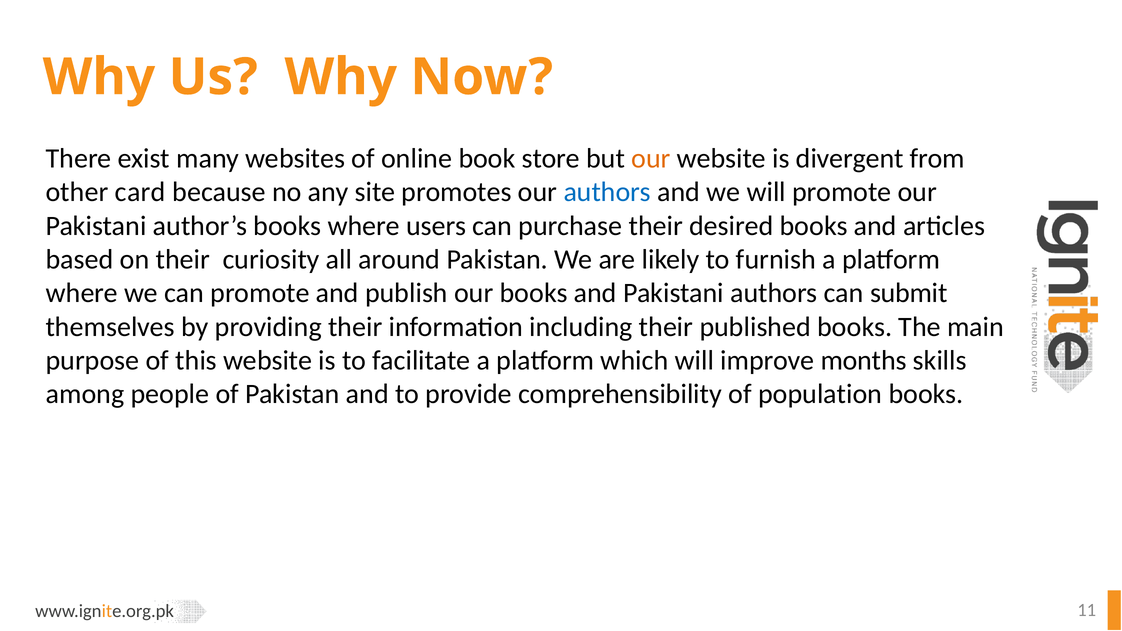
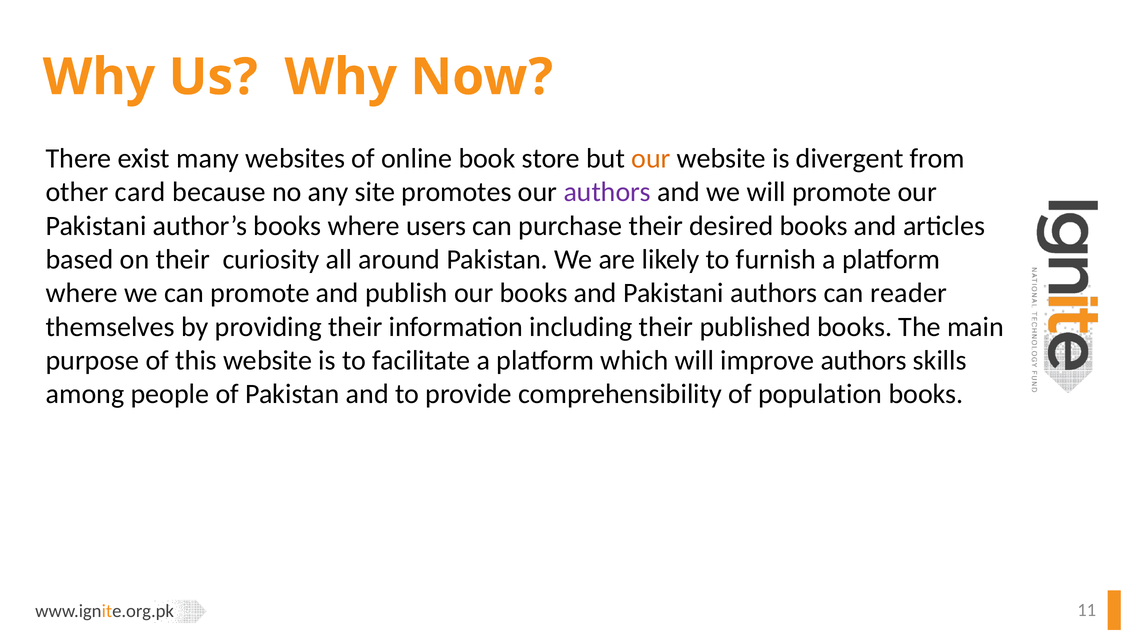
authors at (607, 192) colour: blue -> purple
submit: submit -> reader
improve months: months -> authors
